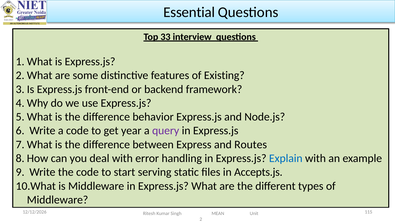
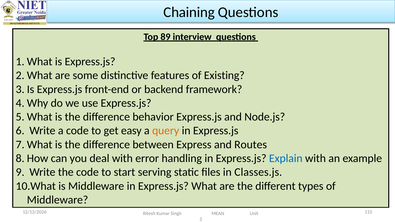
Essential: Essential -> Chaining
33: 33 -> 89
year: year -> easy
query colour: purple -> orange
Accepts.js: Accepts.js -> Classes.js
